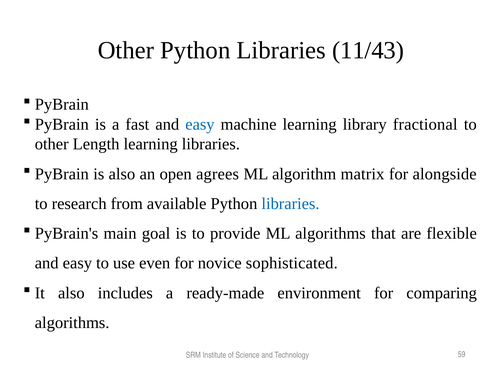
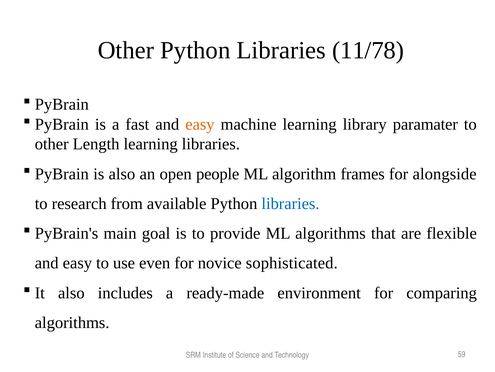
11/43: 11/43 -> 11/78
easy at (200, 124) colour: blue -> orange
fractional: fractional -> paramater
agrees: agrees -> people
matrix: matrix -> frames
